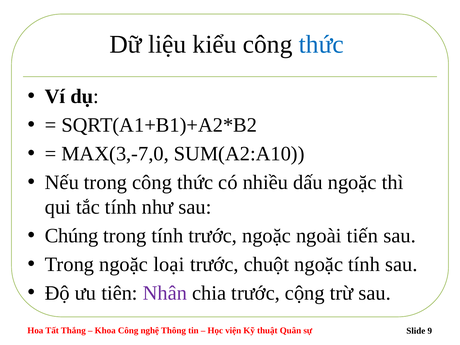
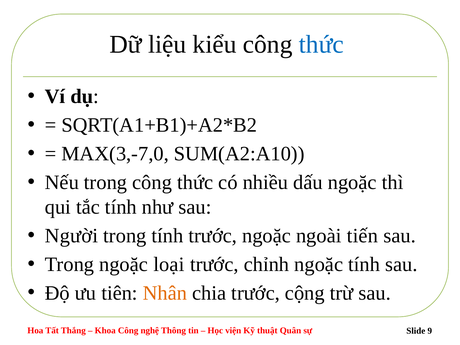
Chúng: Chúng -> Người
chuột: chuột -> chỉnh
Nhân colour: purple -> orange
